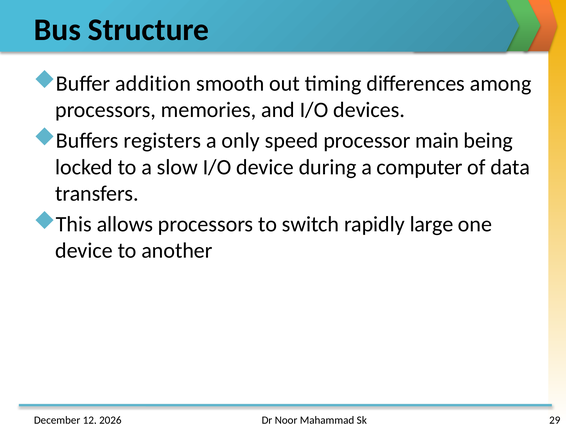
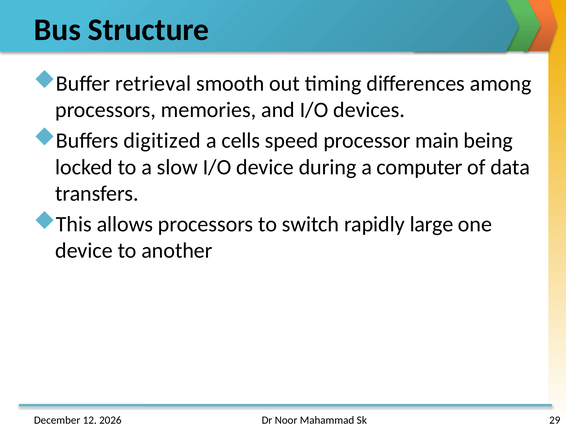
addition: addition -> retrieval
registers: registers -> digitized
only: only -> cells
